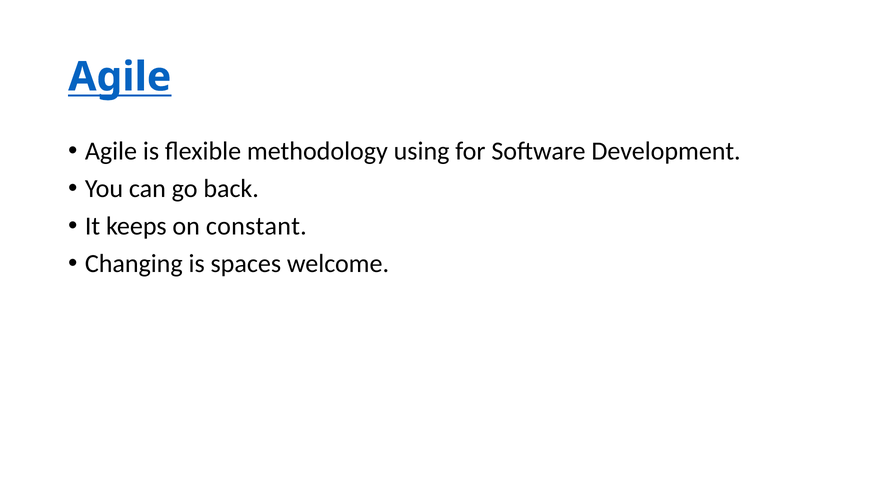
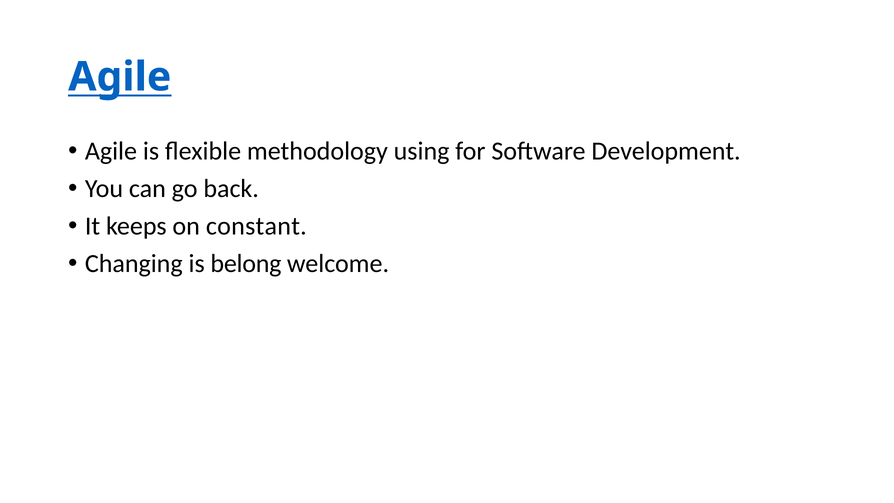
spaces: spaces -> belong
